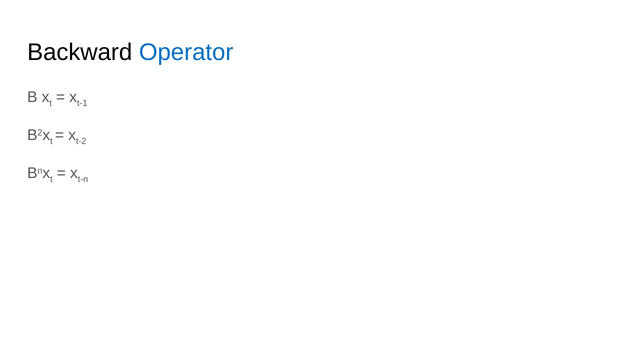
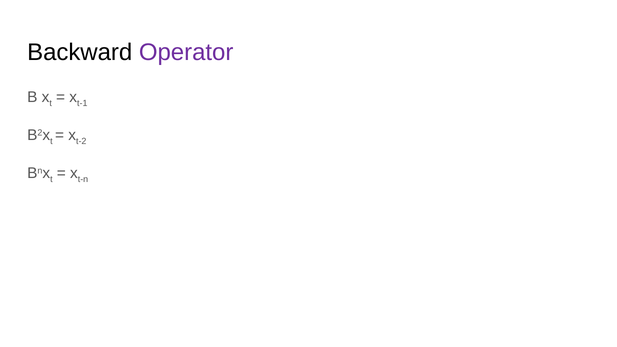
Operator colour: blue -> purple
